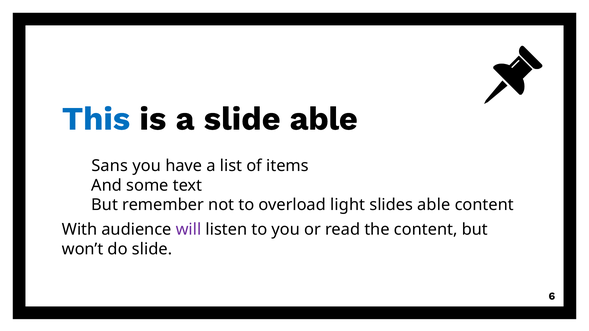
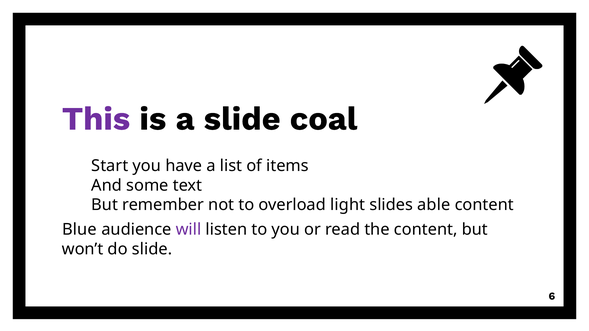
This colour: blue -> purple
slide able: able -> coal
Sans: Sans -> Start
With: With -> Blue
